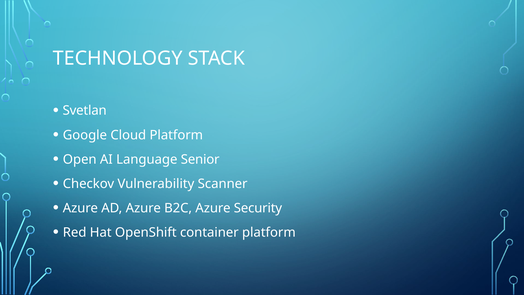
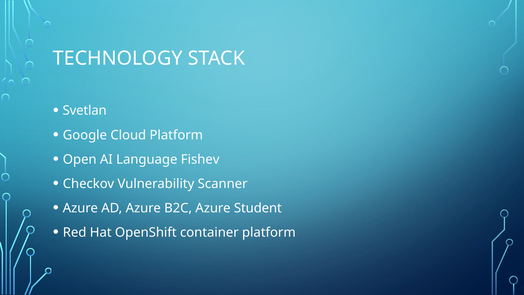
Senior: Senior -> Fishev
Security: Security -> Student
